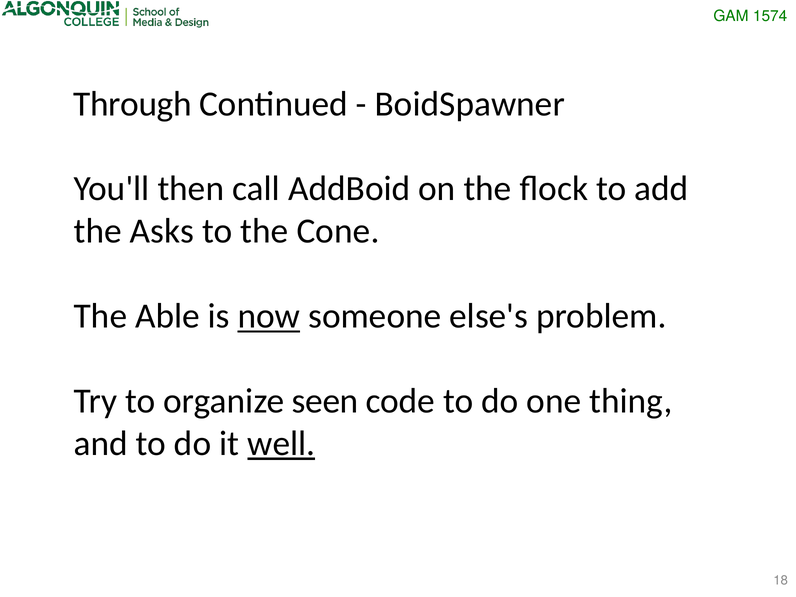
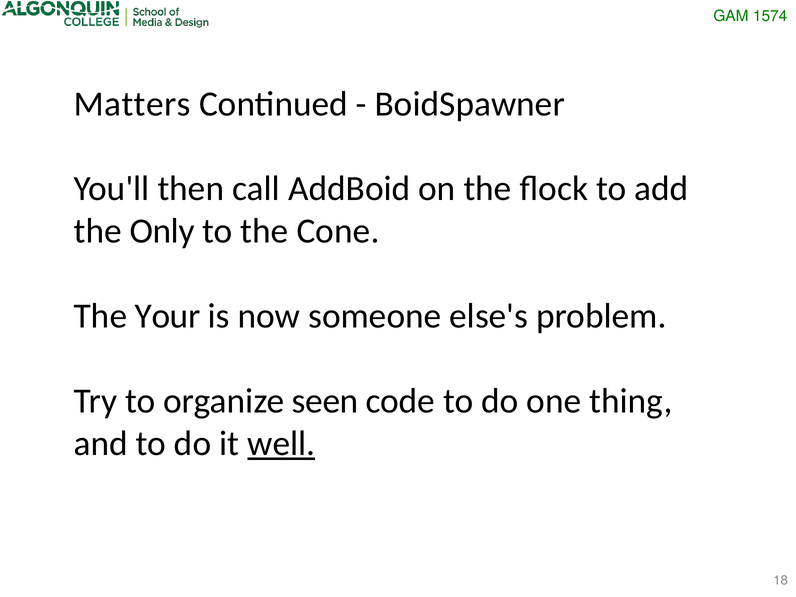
Through: Through -> Matters
Asks: Asks -> Only
Able: Able -> Your
now underline: present -> none
